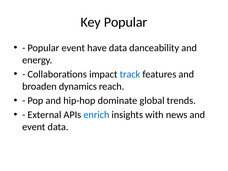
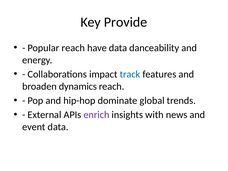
Key Popular: Popular -> Provide
Popular event: event -> reach
enrich colour: blue -> purple
